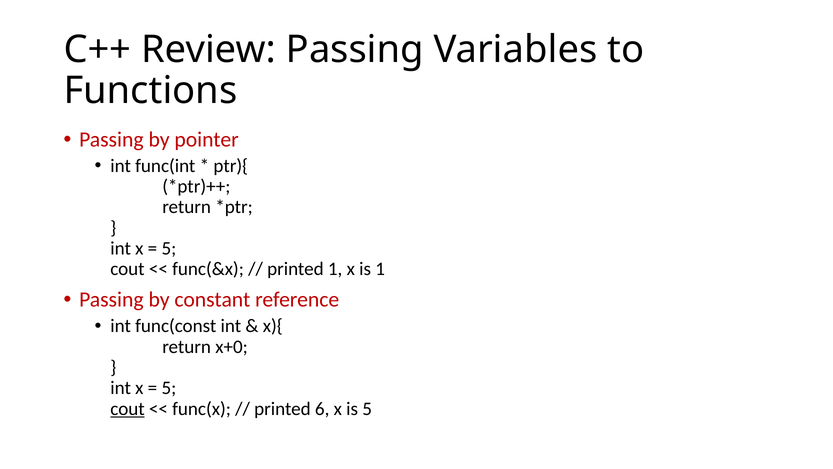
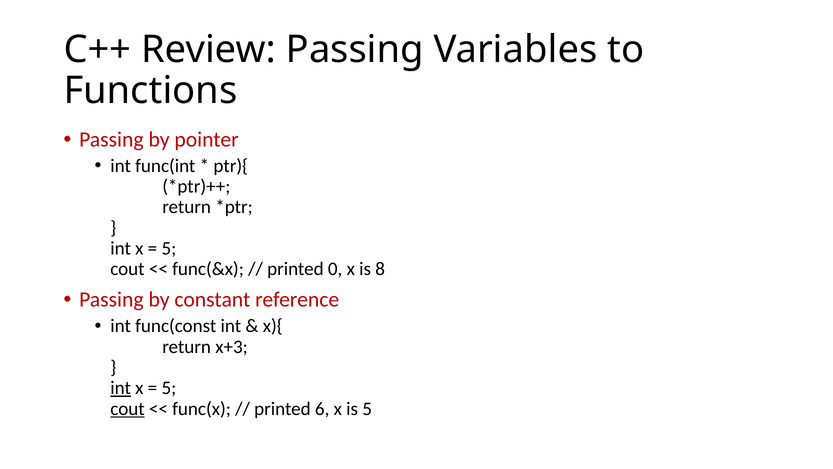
printed 1: 1 -> 0
is 1: 1 -> 8
x+0: x+0 -> x+3
int at (121, 388) underline: none -> present
